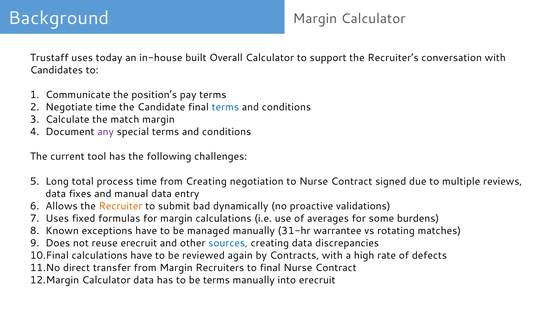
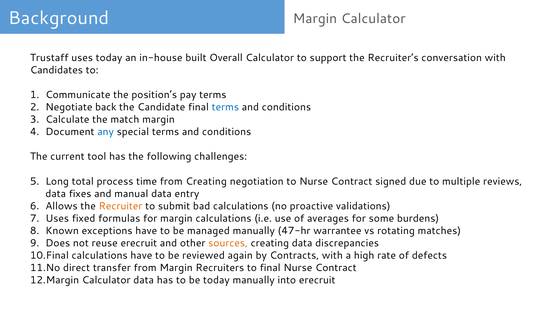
Negotiate time: time -> back
any colour: purple -> blue
bad dynamically: dynamically -> calculations
31-hr: 31-hr -> 47-hr
sources colour: blue -> orange
be terms: terms -> today
